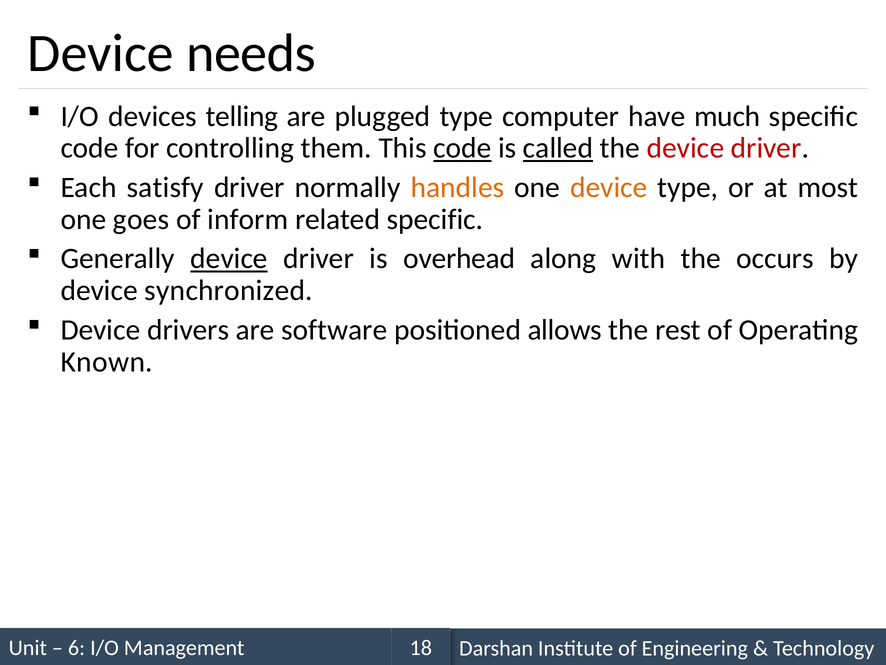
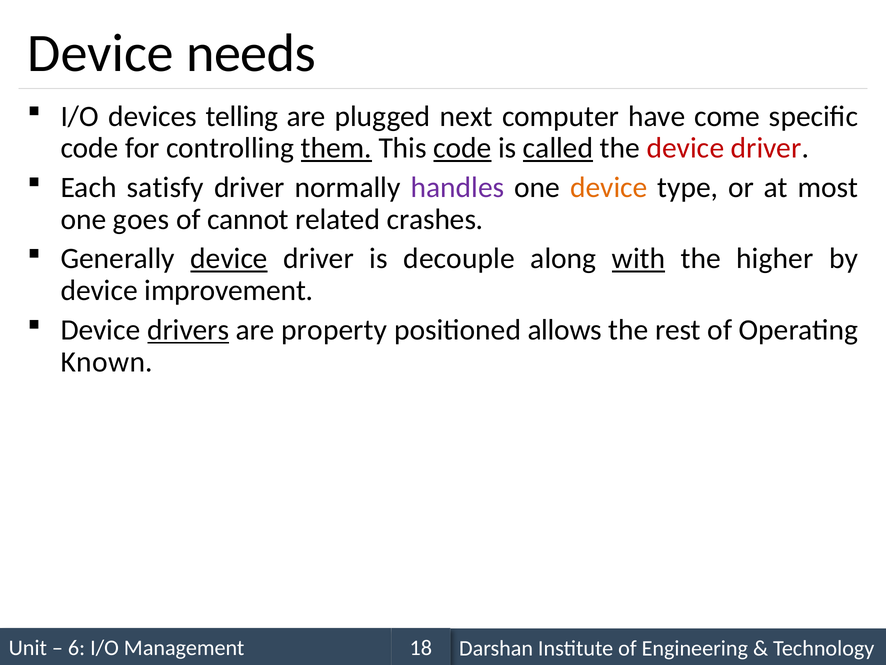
plugged type: type -> next
much: much -> come
them underline: none -> present
handles colour: orange -> purple
inform: inform -> cannot
related specific: specific -> crashes
overhead: overhead -> decouple
with underline: none -> present
occurs: occurs -> higher
synchronized: synchronized -> improvement
drivers underline: none -> present
software: software -> property
